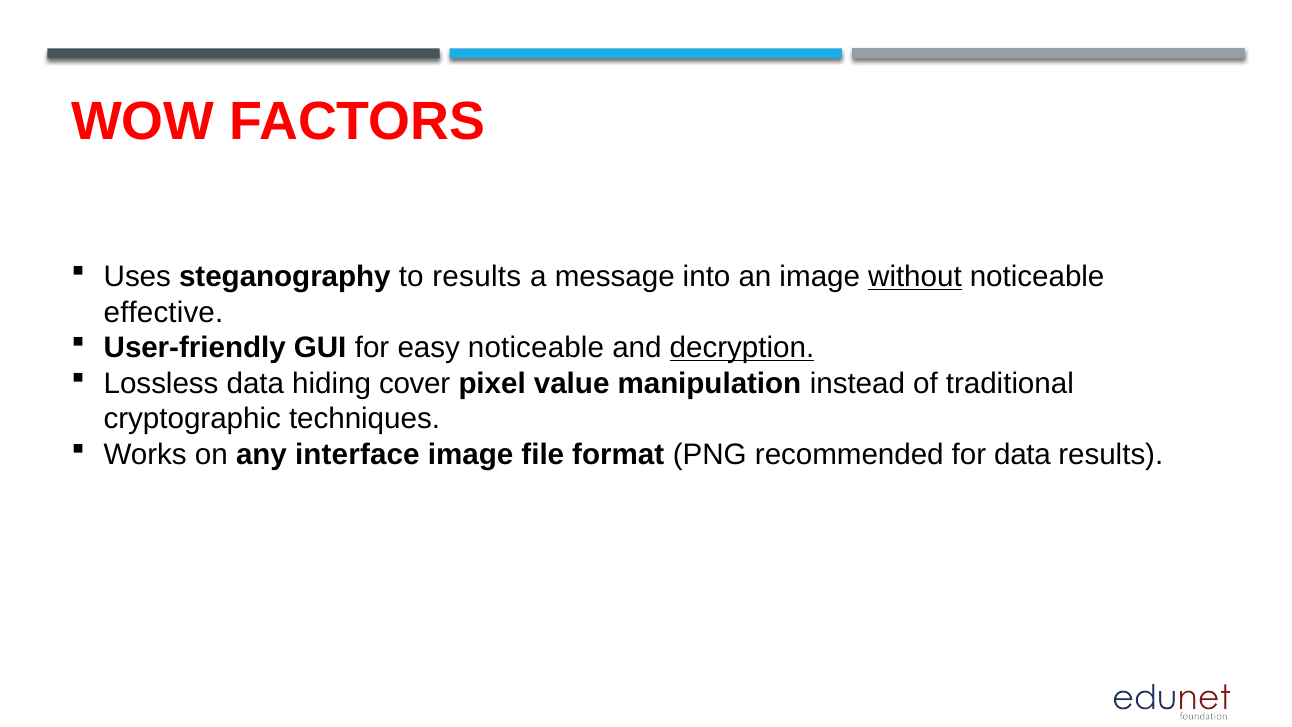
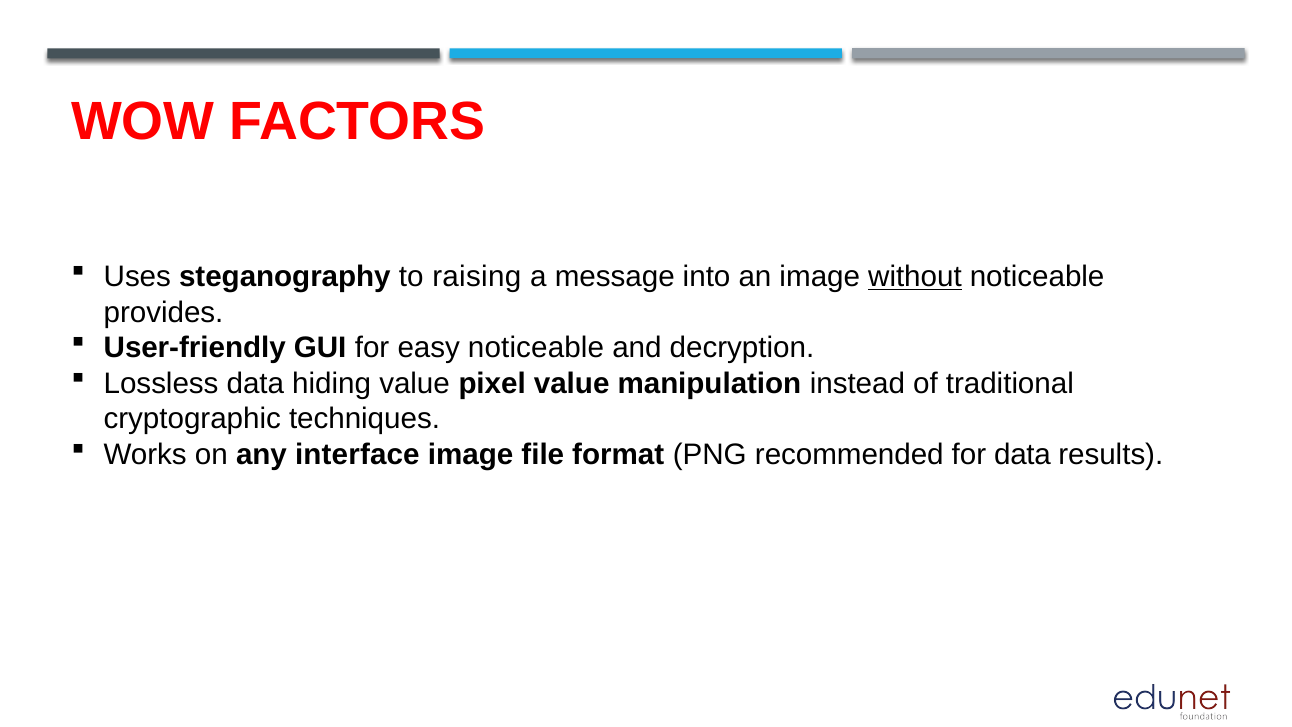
to results: results -> raising
effective: effective -> provides
decryption underline: present -> none
hiding cover: cover -> value
